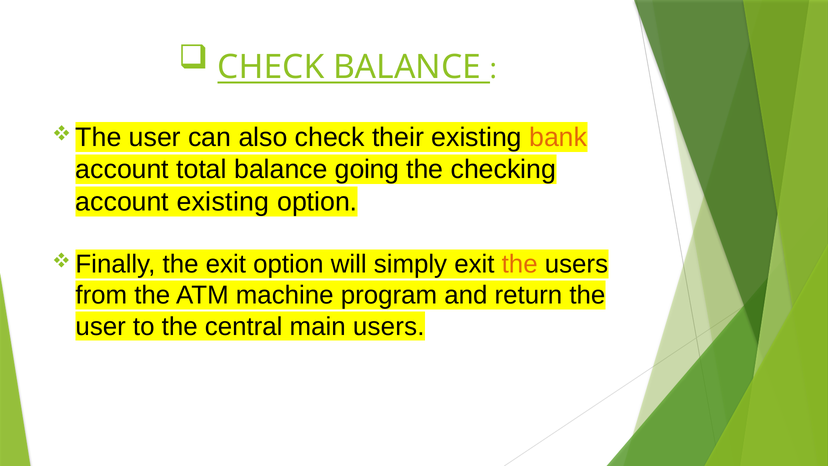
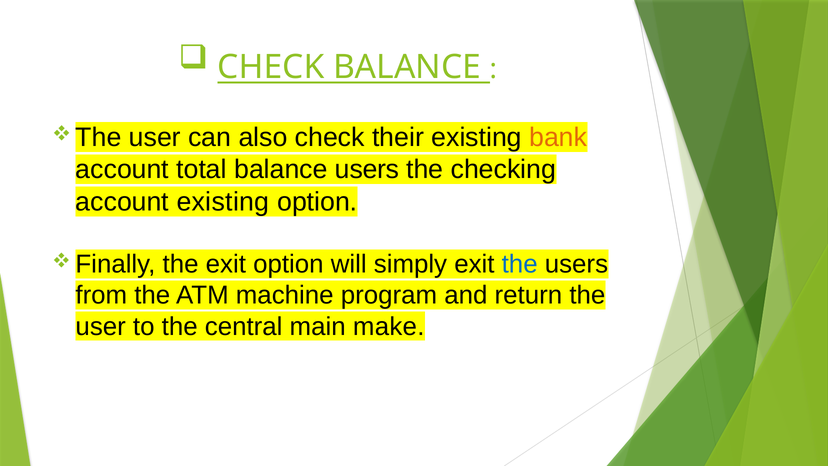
balance going: going -> users
the at (520, 264) colour: orange -> blue
main users: users -> make
